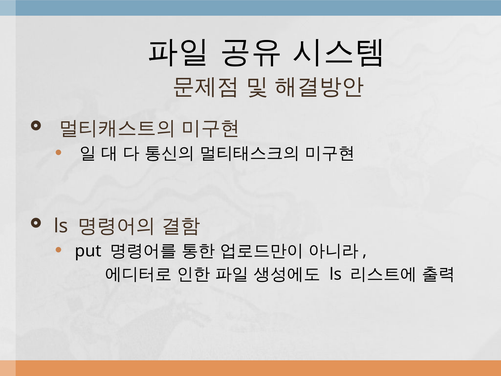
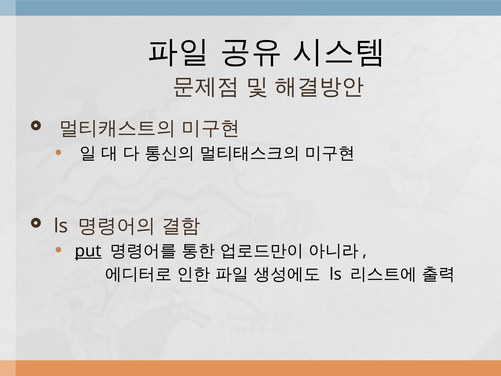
put underline: none -> present
